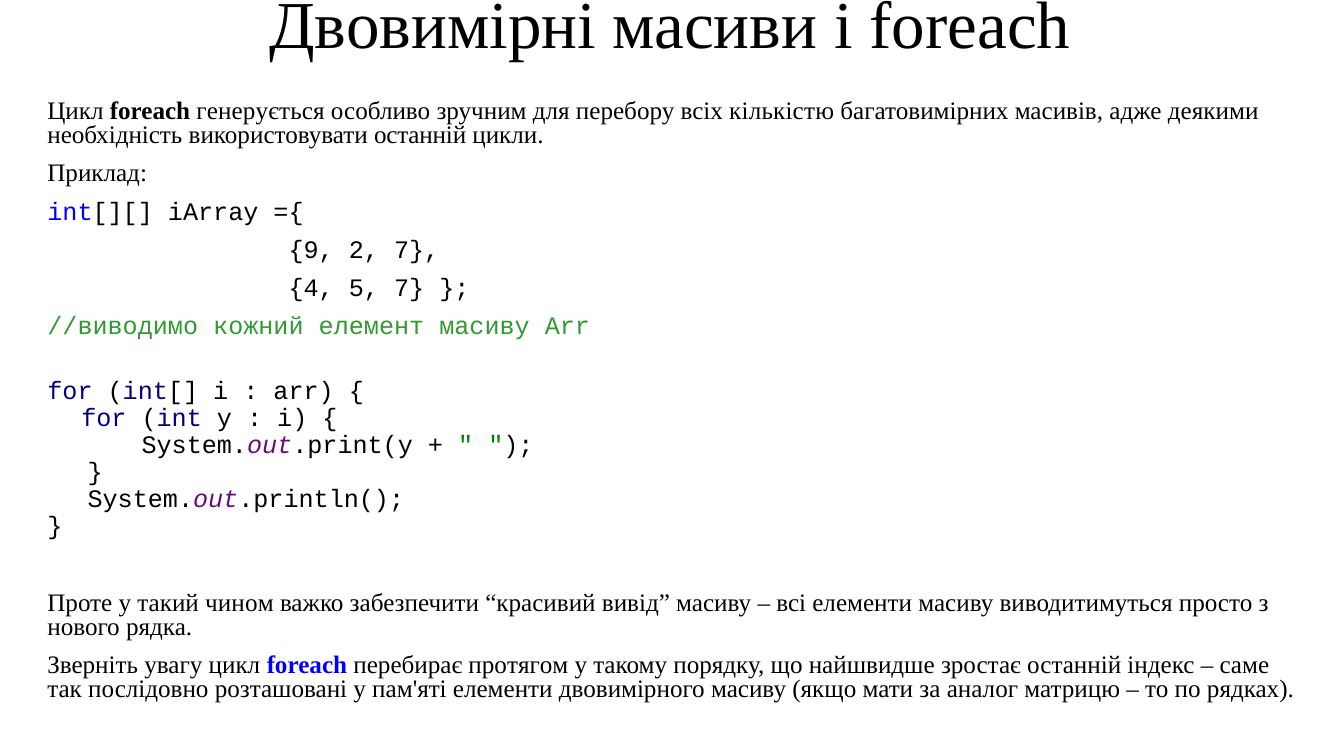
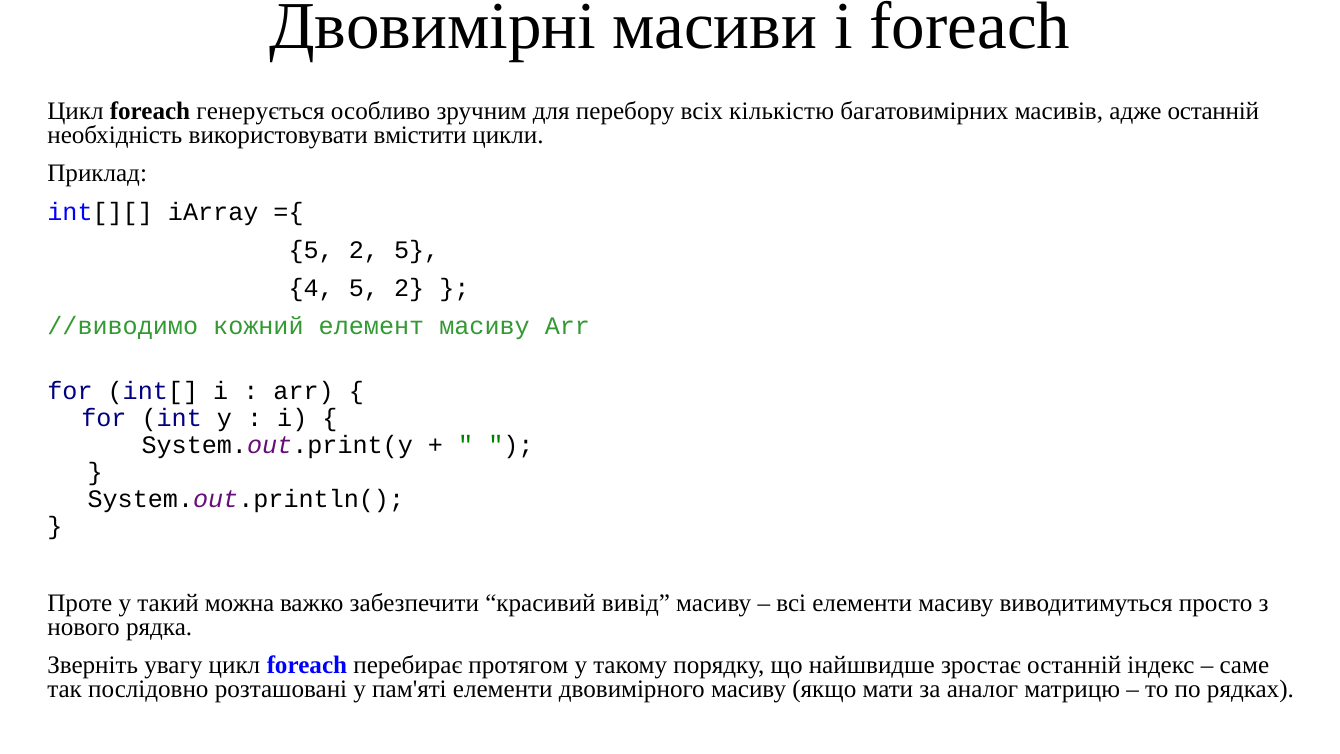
адже деякими: деякими -> останній
використовувати останній: останній -> вмістити
9 at (311, 250): 9 -> 5
2 7: 7 -> 5
4 5 7: 7 -> 2
чином: чином -> можна
